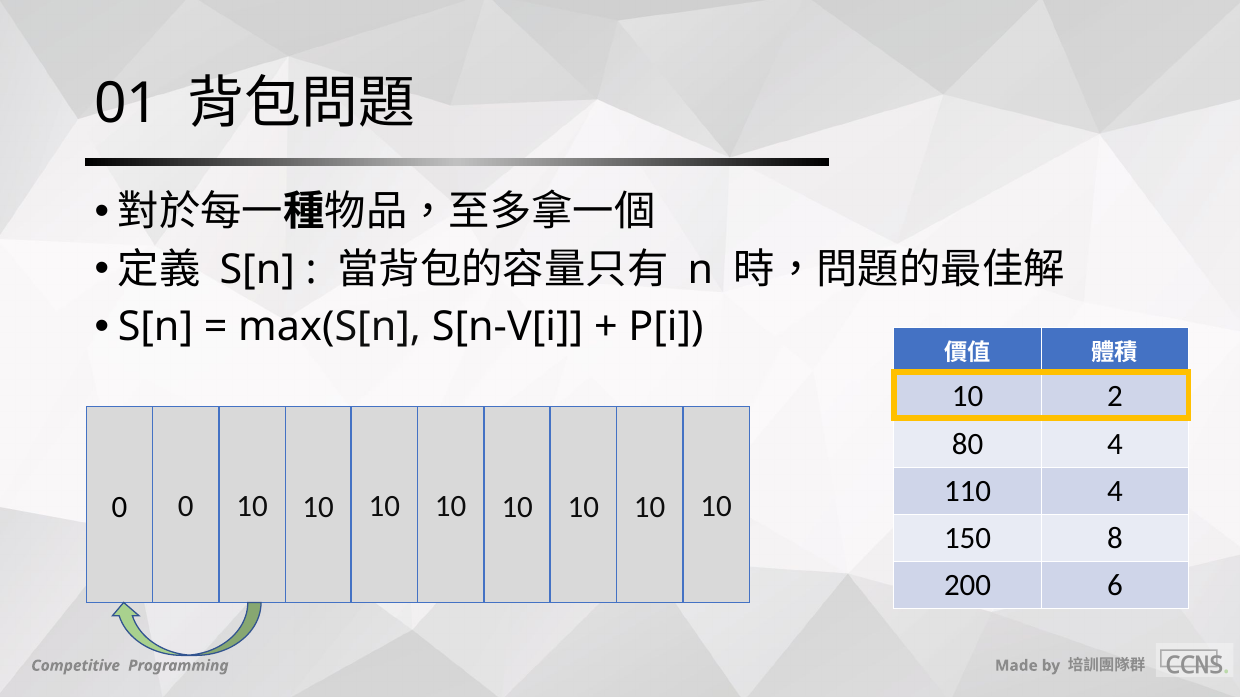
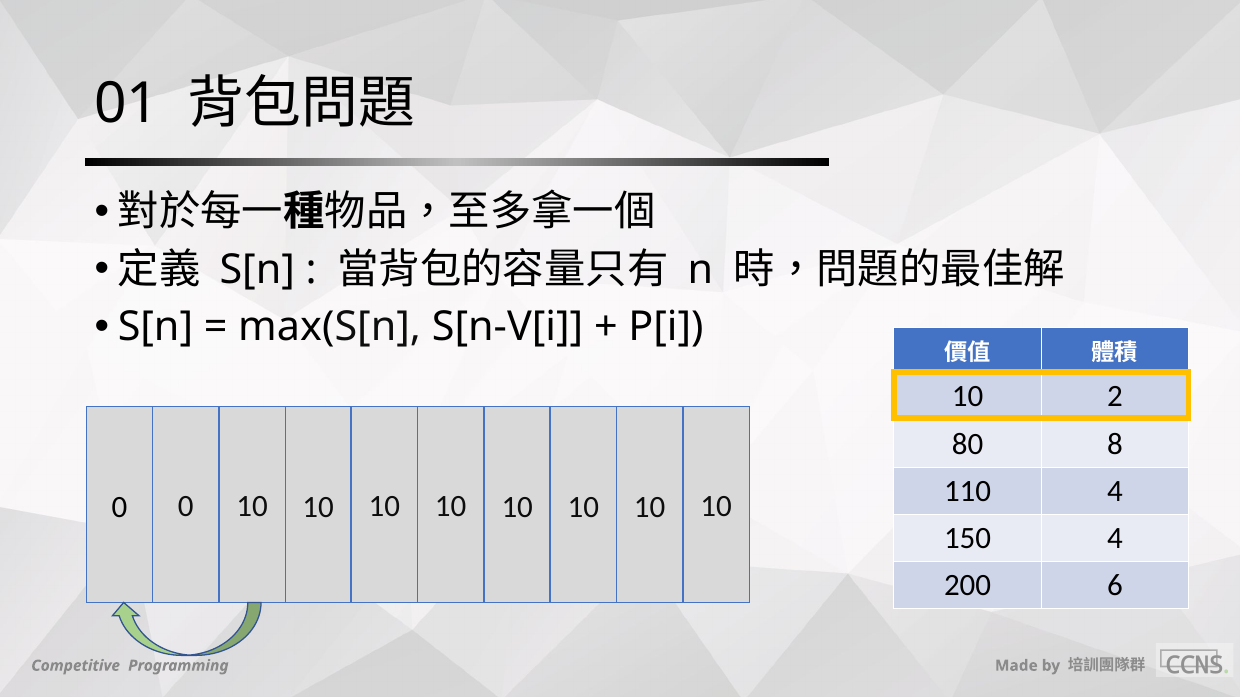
80 4: 4 -> 8
150 8: 8 -> 4
